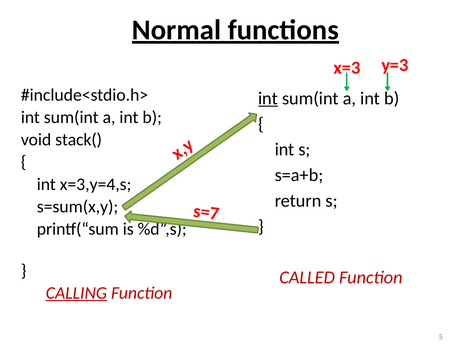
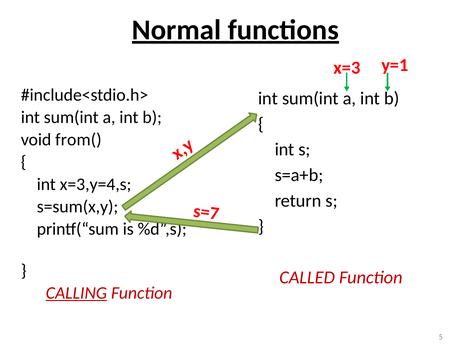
y=3: y=3 -> y=1
int at (268, 98) underline: present -> none
stack(: stack( -> from(
